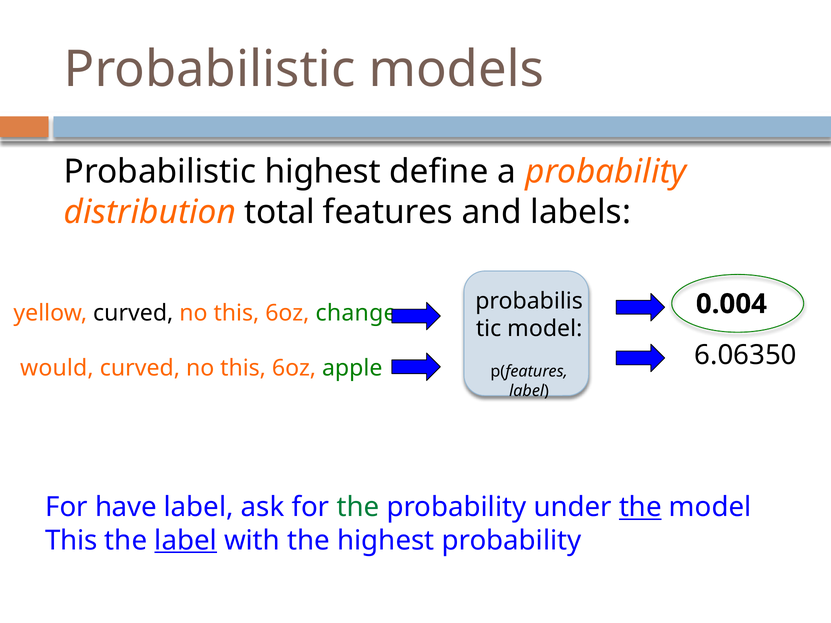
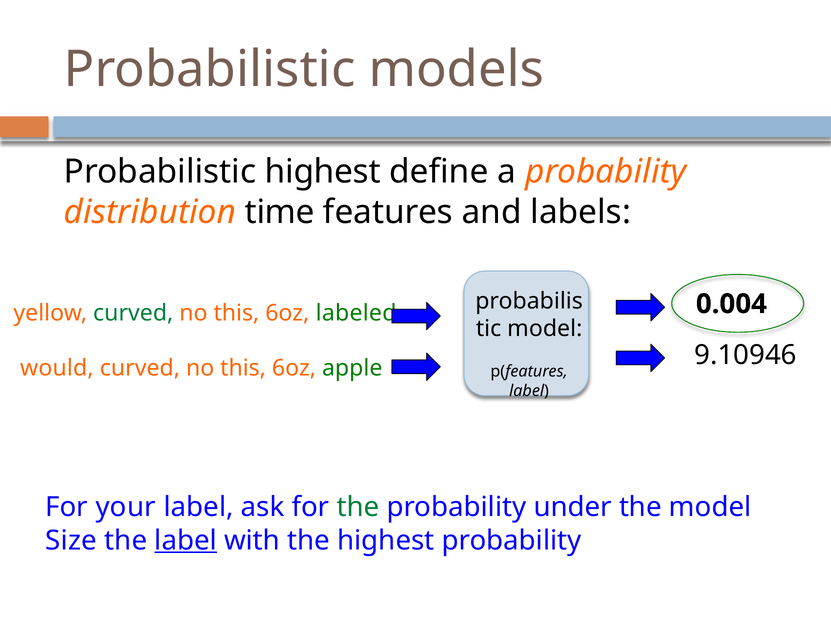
total: total -> time
curved at (133, 313) colour: black -> green
change: change -> labeled
6.06350: 6.06350 -> 9.10946
have: have -> your
the at (640, 507) underline: present -> none
This at (71, 541): This -> Size
